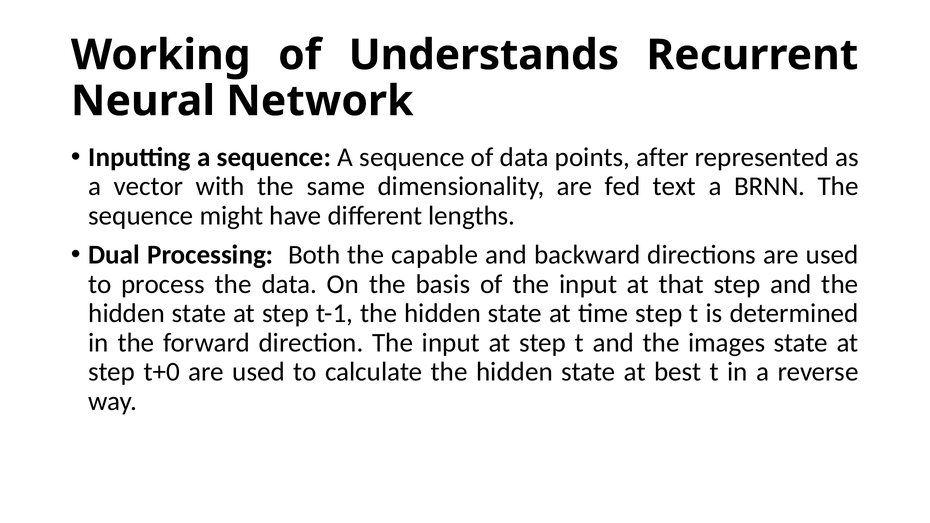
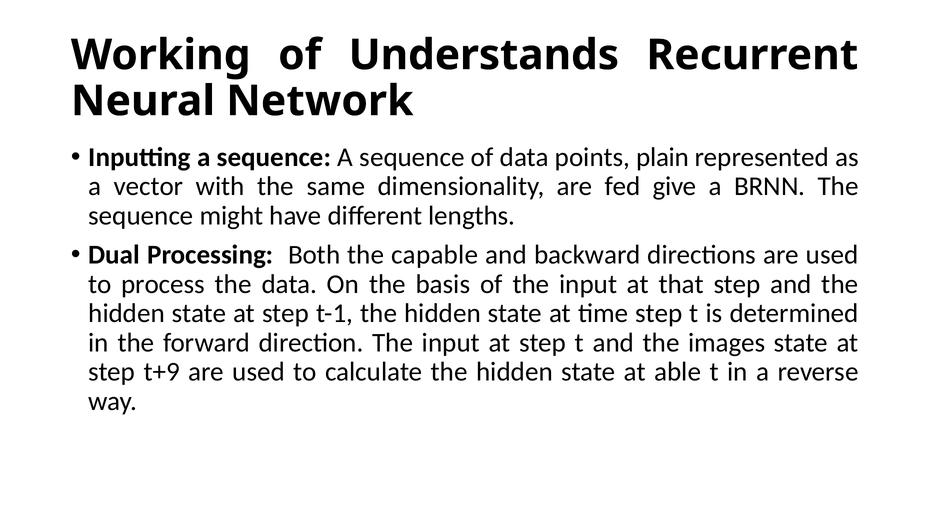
after: after -> plain
text: text -> give
t+0: t+0 -> t+9
best: best -> able
